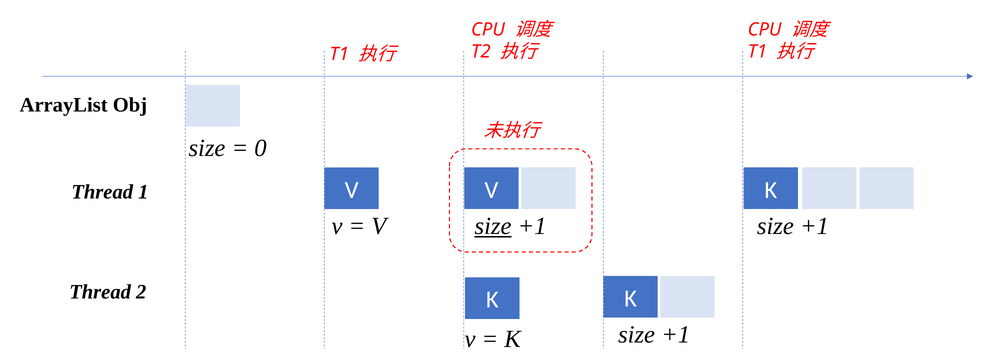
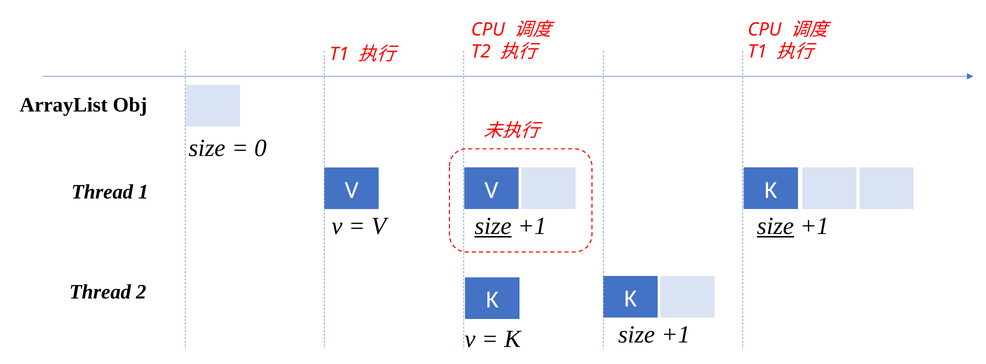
size at (775, 226) underline: none -> present
